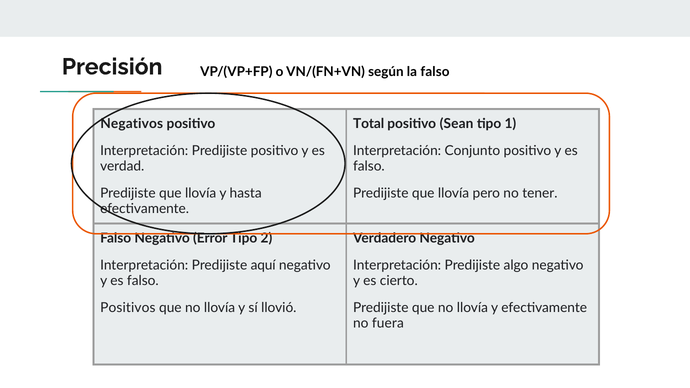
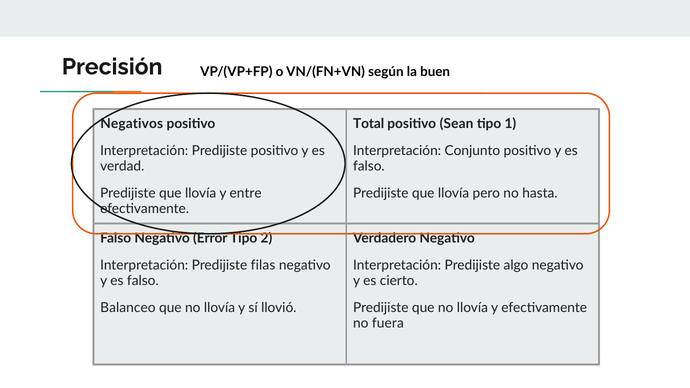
la falso: falso -> buen
hasta: hasta -> entre
tener: tener -> hasta
aquí: aquí -> filas
Positivos: Positivos -> Balanceo
